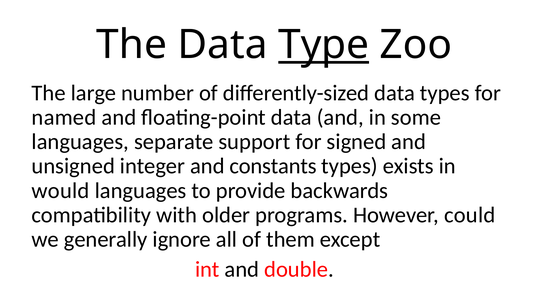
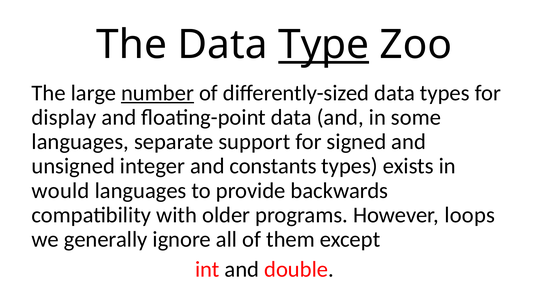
number underline: none -> present
named: named -> display
could: could -> loops
